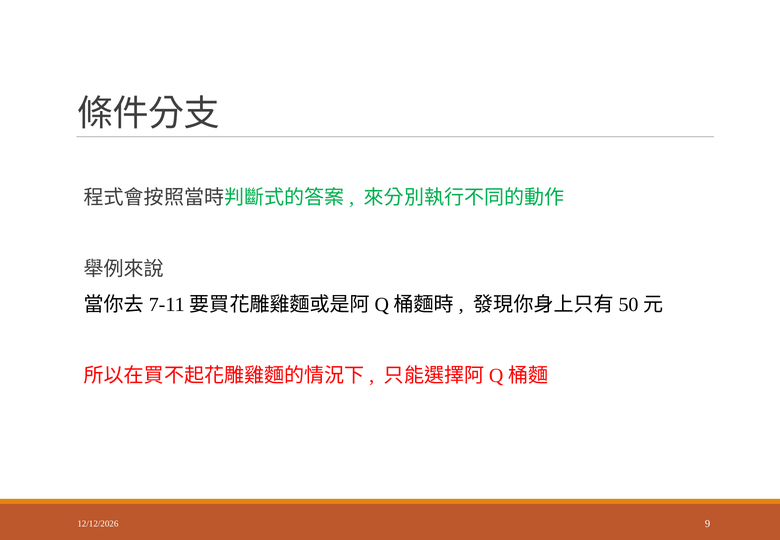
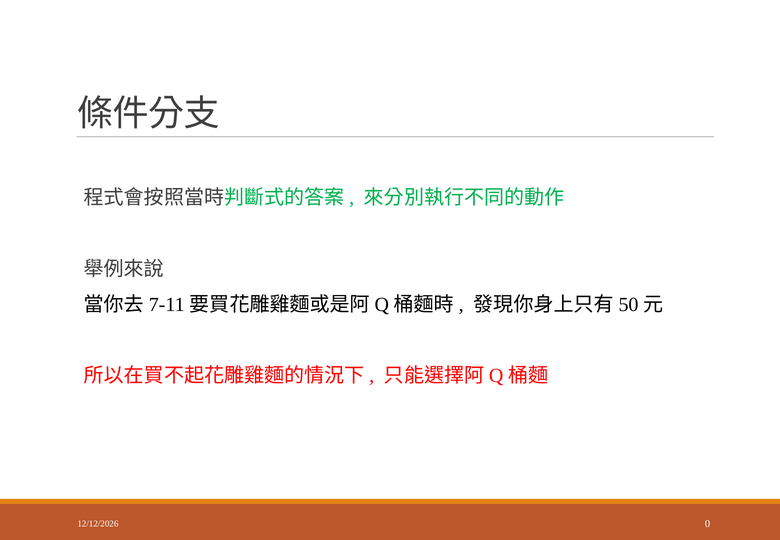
9: 9 -> 0
